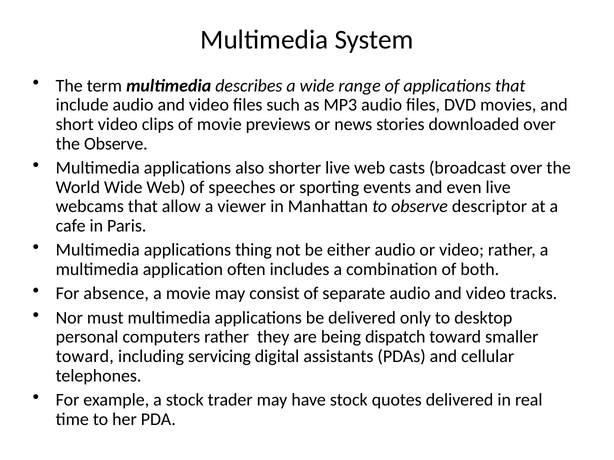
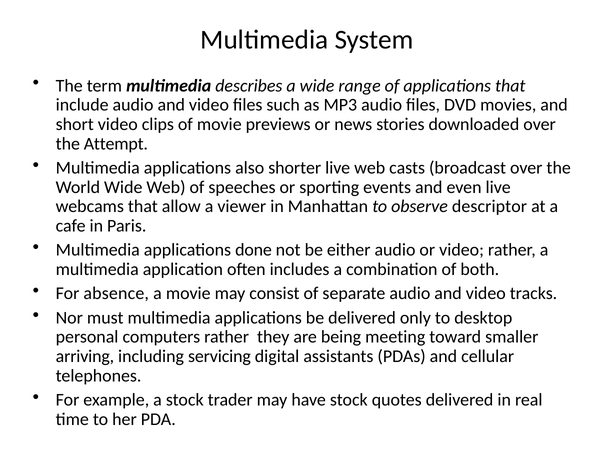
the Observe: Observe -> Attempt
thing: thing -> done
dispatch: dispatch -> meeting
toward at (85, 357): toward -> arriving
